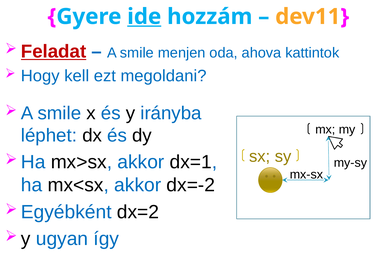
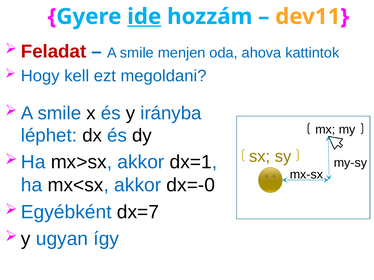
Feladat underline: present -> none
dx=-2: dx=-2 -> dx=-0
dx=2: dx=2 -> dx=7
